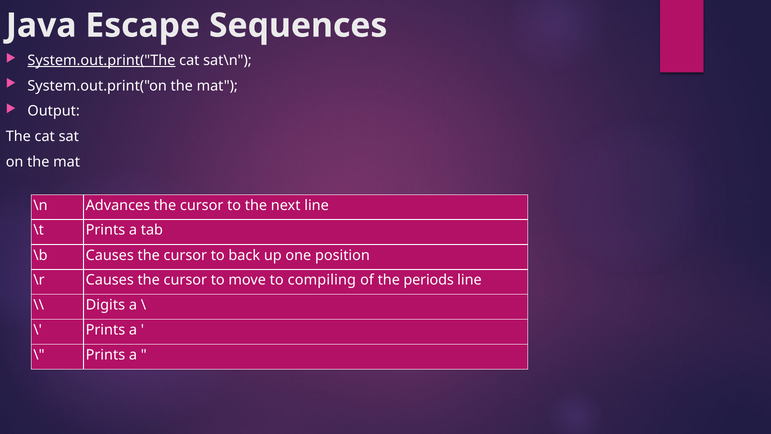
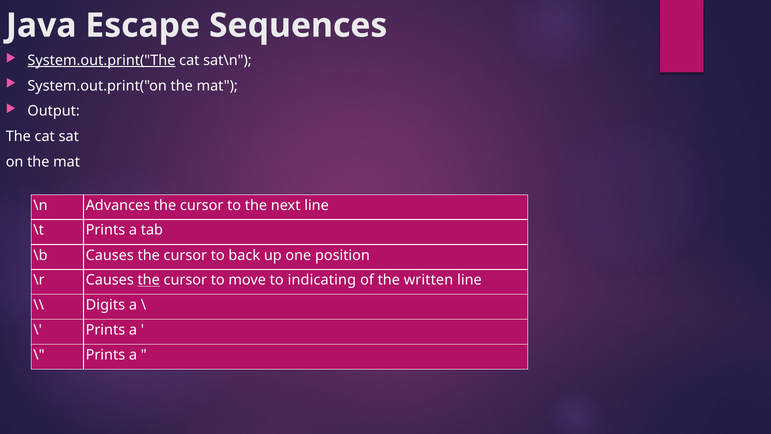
the at (149, 280) underline: none -> present
compiling: compiling -> indicating
periods: periods -> written
